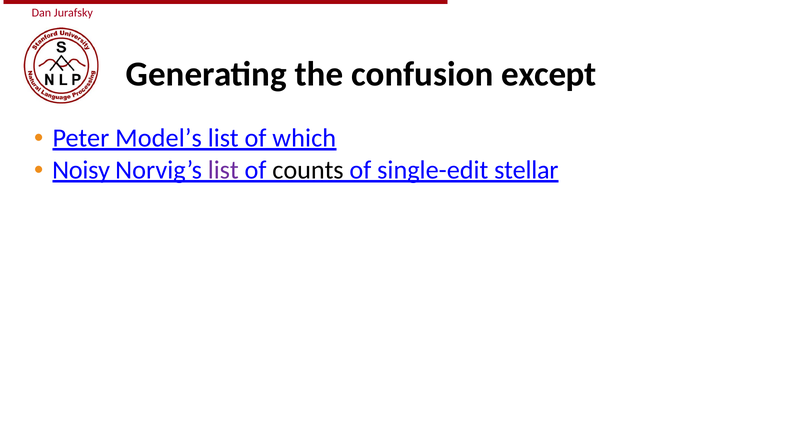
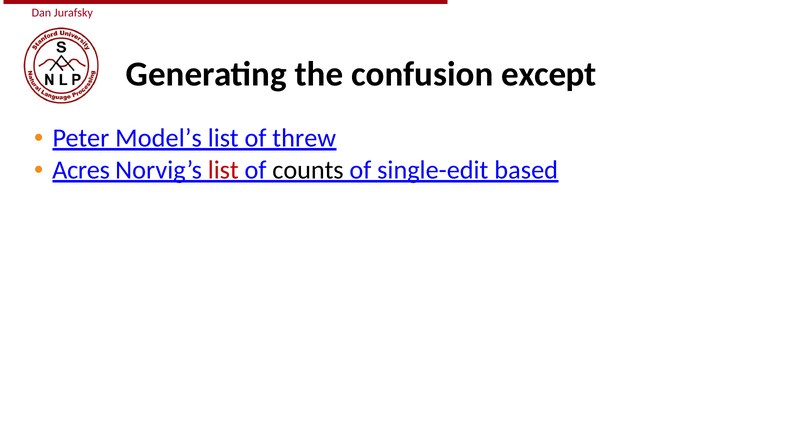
which: which -> threw
Noisy: Noisy -> Acres
list at (223, 170) colour: purple -> red
stellar: stellar -> based
